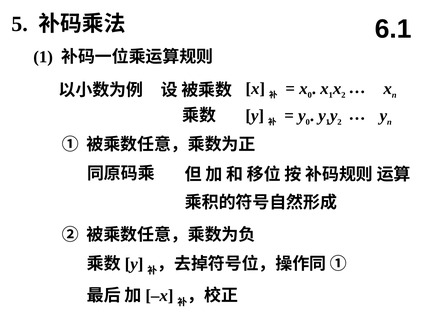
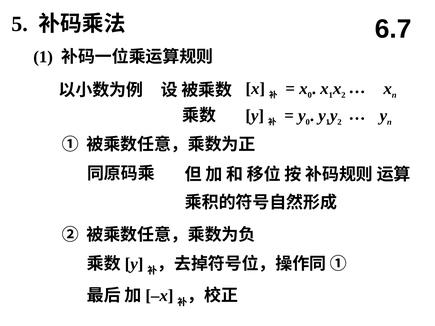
6.1: 6.1 -> 6.7
